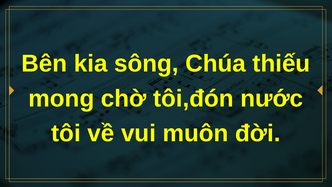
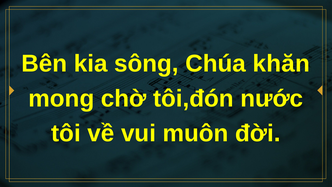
thiếu: thiếu -> khăn
